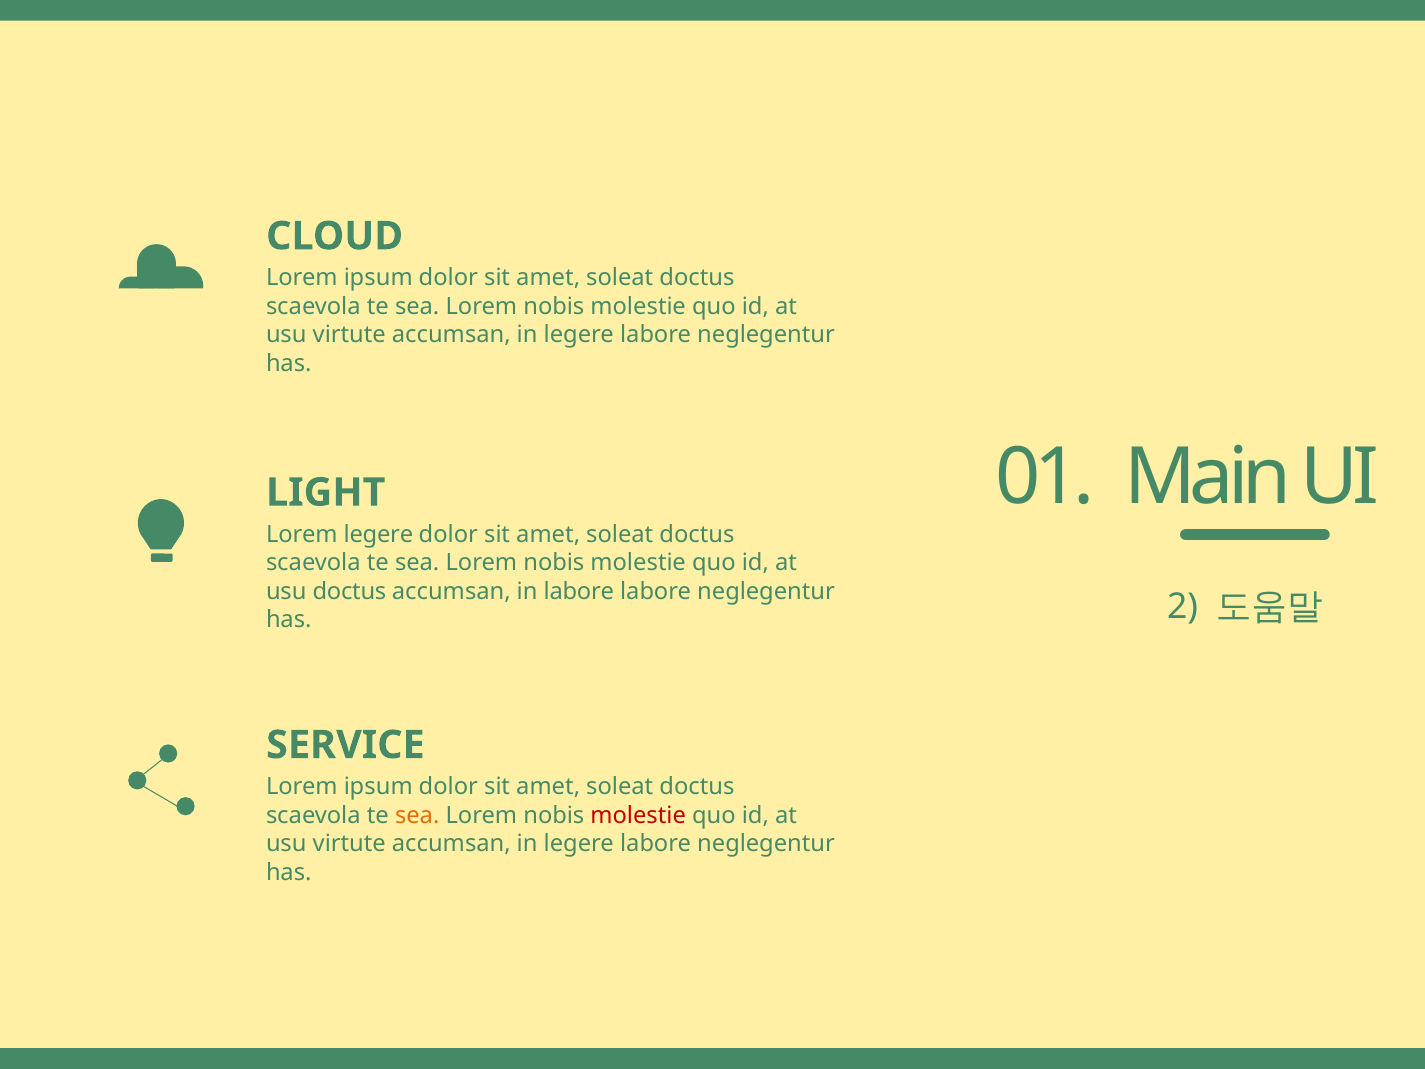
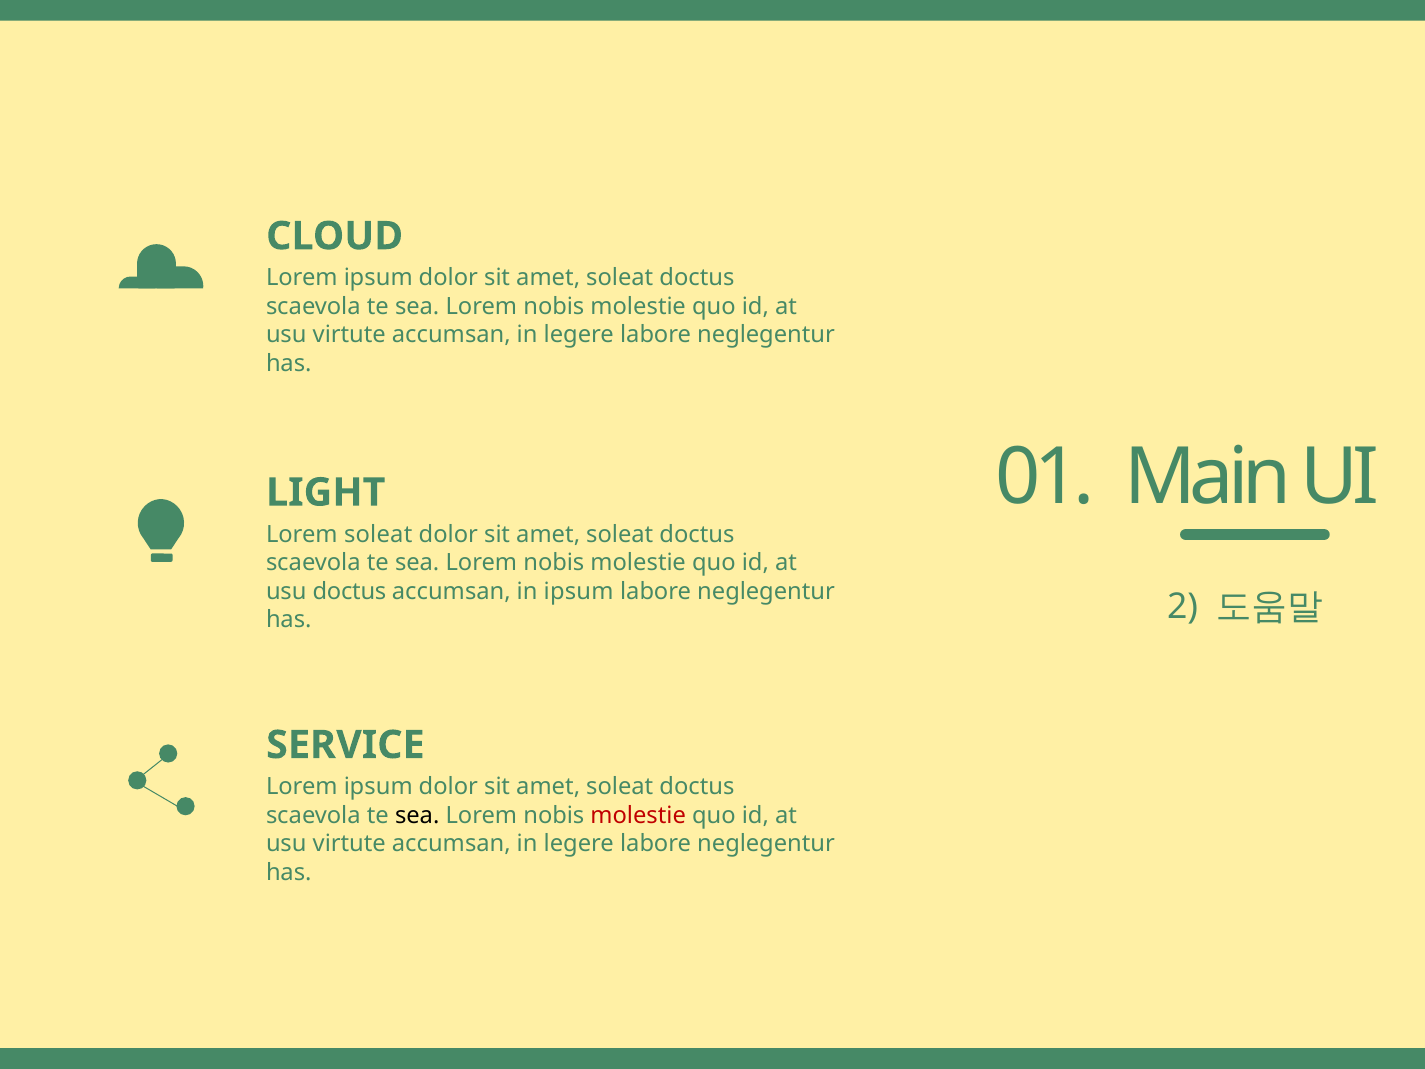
Lorem legere: legere -> soleat
in labore: labore -> ipsum
sea at (417, 815) colour: orange -> black
